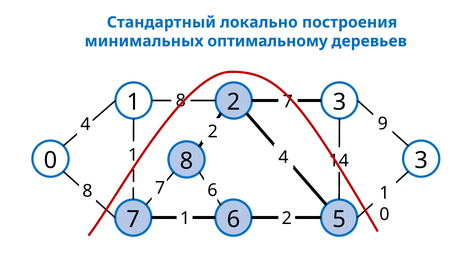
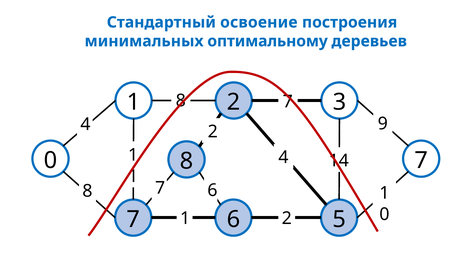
локально: локально -> освоение
0 3: 3 -> 7
